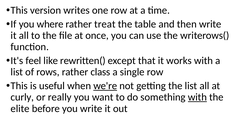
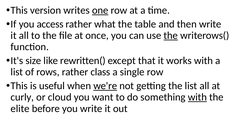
one underline: none -> present
where: where -> access
treat: treat -> what
the at (171, 35) underline: none -> present
feel: feel -> size
really: really -> cloud
